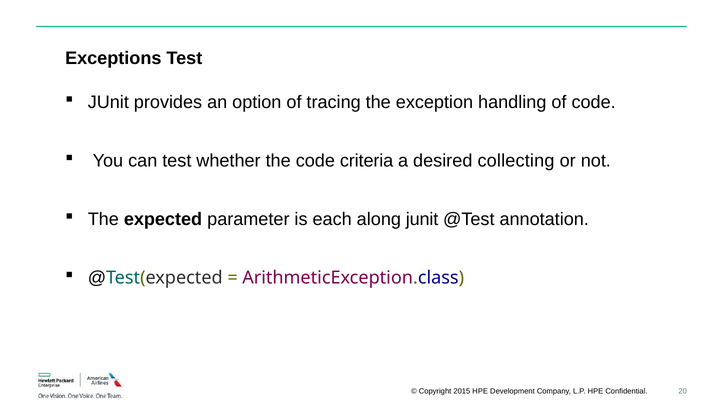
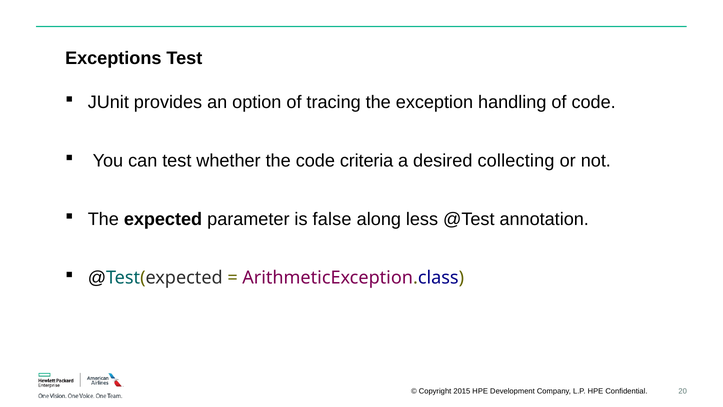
each: each -> false
along junit: junit -> less
